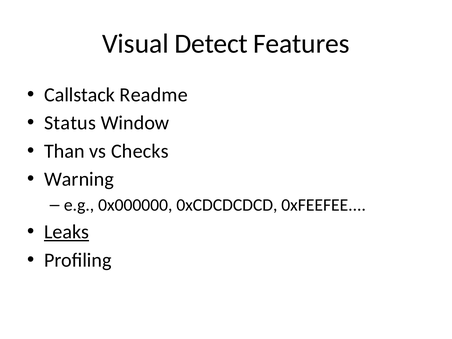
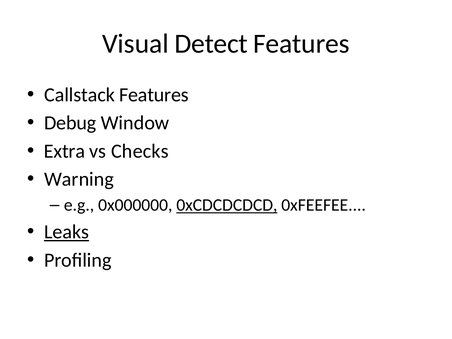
Callstack Readme: Readme -> Features
Status: Status -> Debug
Than: Than -> Extra
0xCDCDCDCD underline: none -> present
